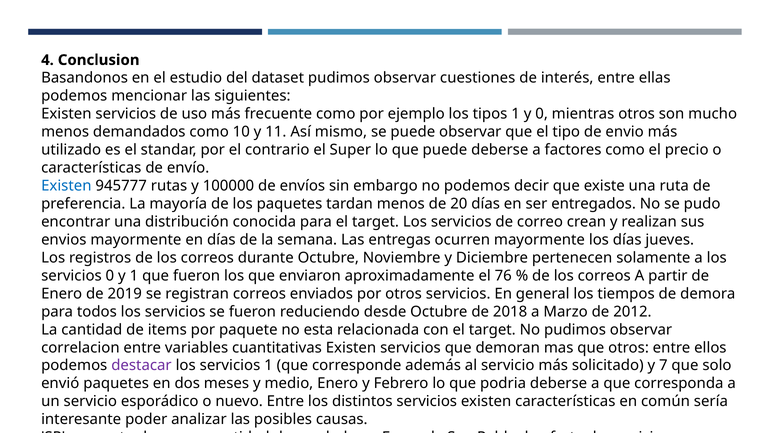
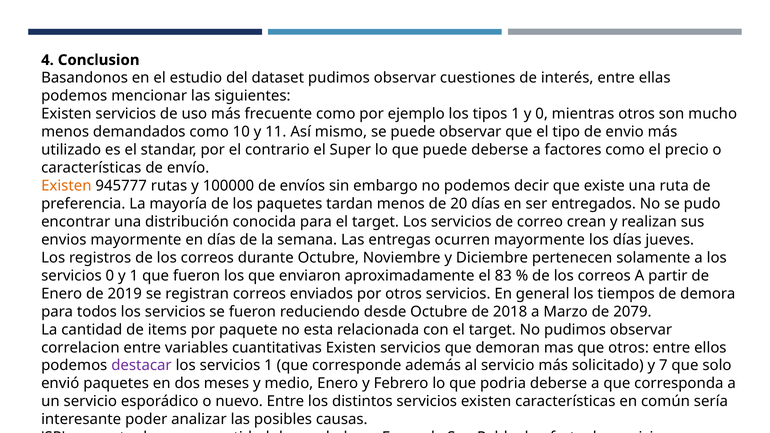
Existen at (66, 186) colour: blue -> orange
76: 76 -> 83
2012: 2012 -> 2079
